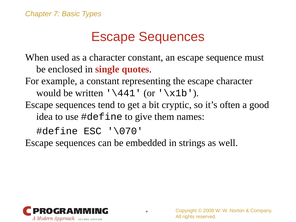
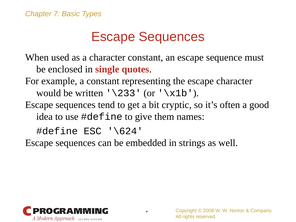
\441: \441 -> \233
\070: \070 -> \624
